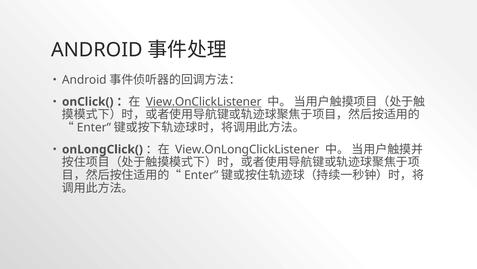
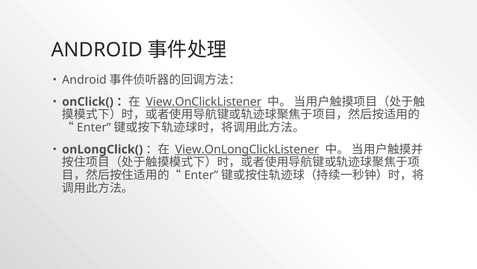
View.OnLongClickListener underline: none -> present
